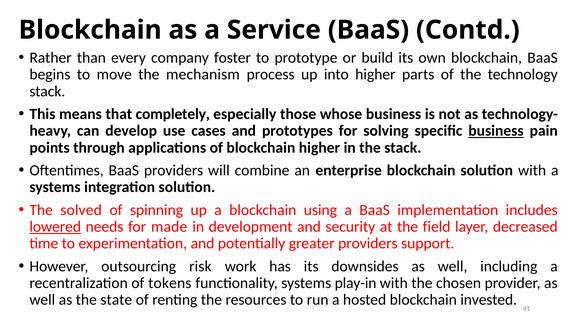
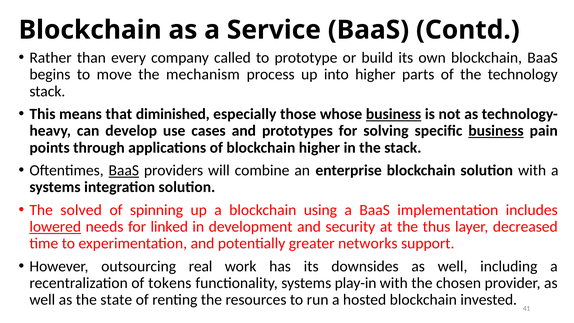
foster: foster -> called
completely: completely -> diminished
business at (394, 114) underline: none -> present
BaaS at (124, 170) underline: none -> present
made: made -> linked
field: field -> thus
greater providers: providers -> networks
risk: risk -> real
